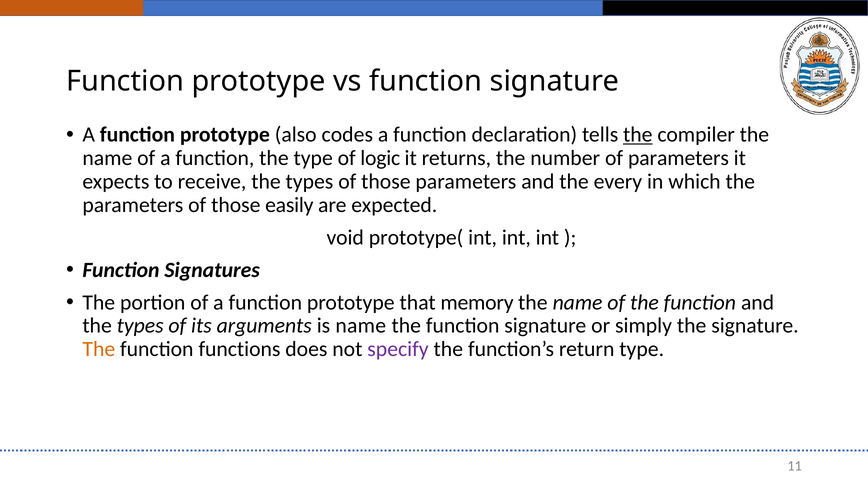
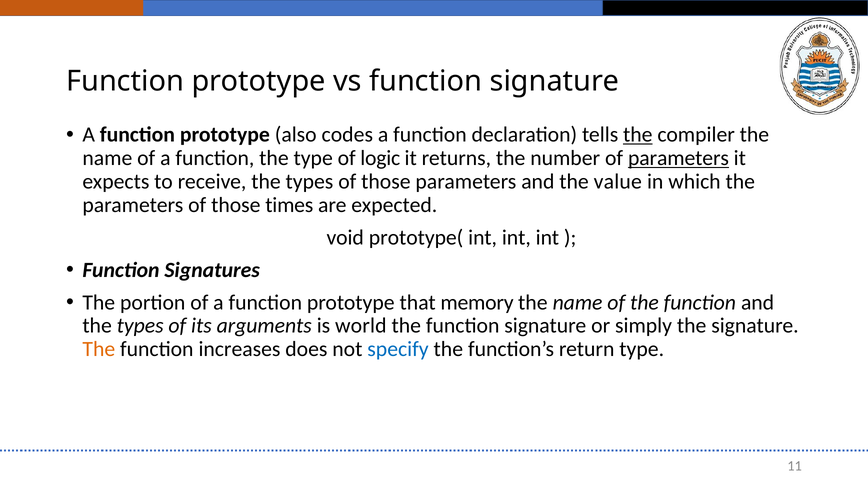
parameters at (678, 158) underline: none -> present
every: every -> value
easily: easily -> times
is name: name -> world
functions: functions -> increases
specify colour: purple -> blue
